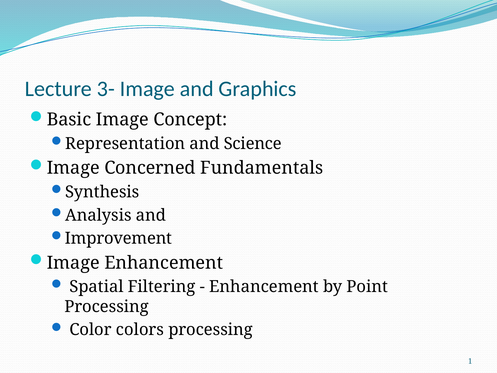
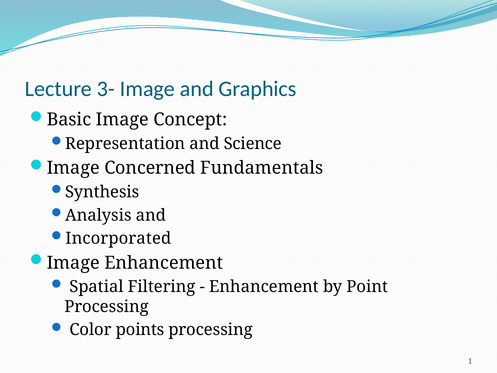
Improvement: Improvement -> Incorporated
colors: colors -> points
